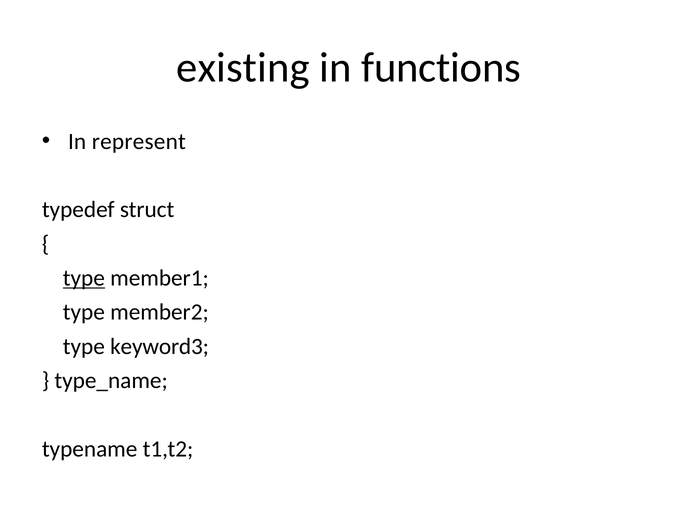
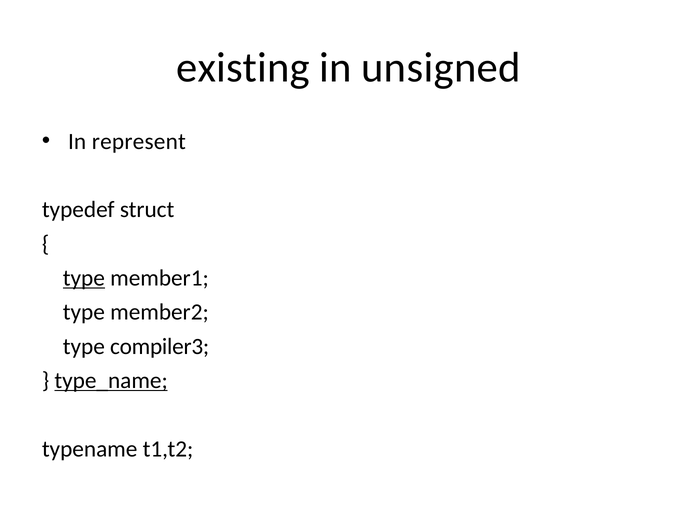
functions: functions -> unsigned
keyword3: keyword3 -> compiler3
type_name underline: none -> present
